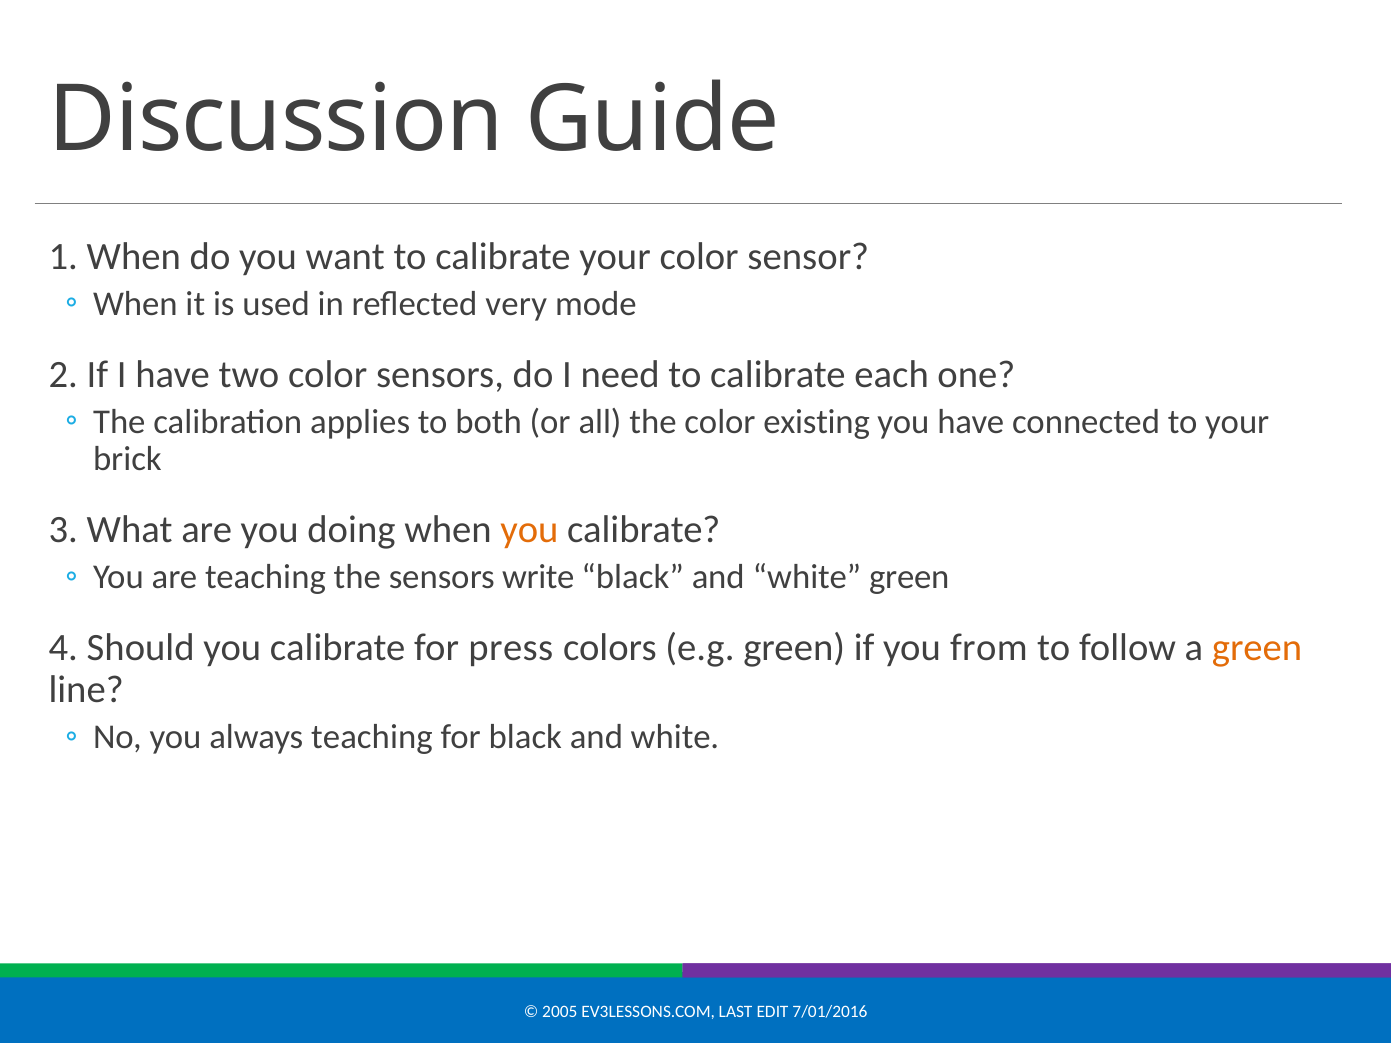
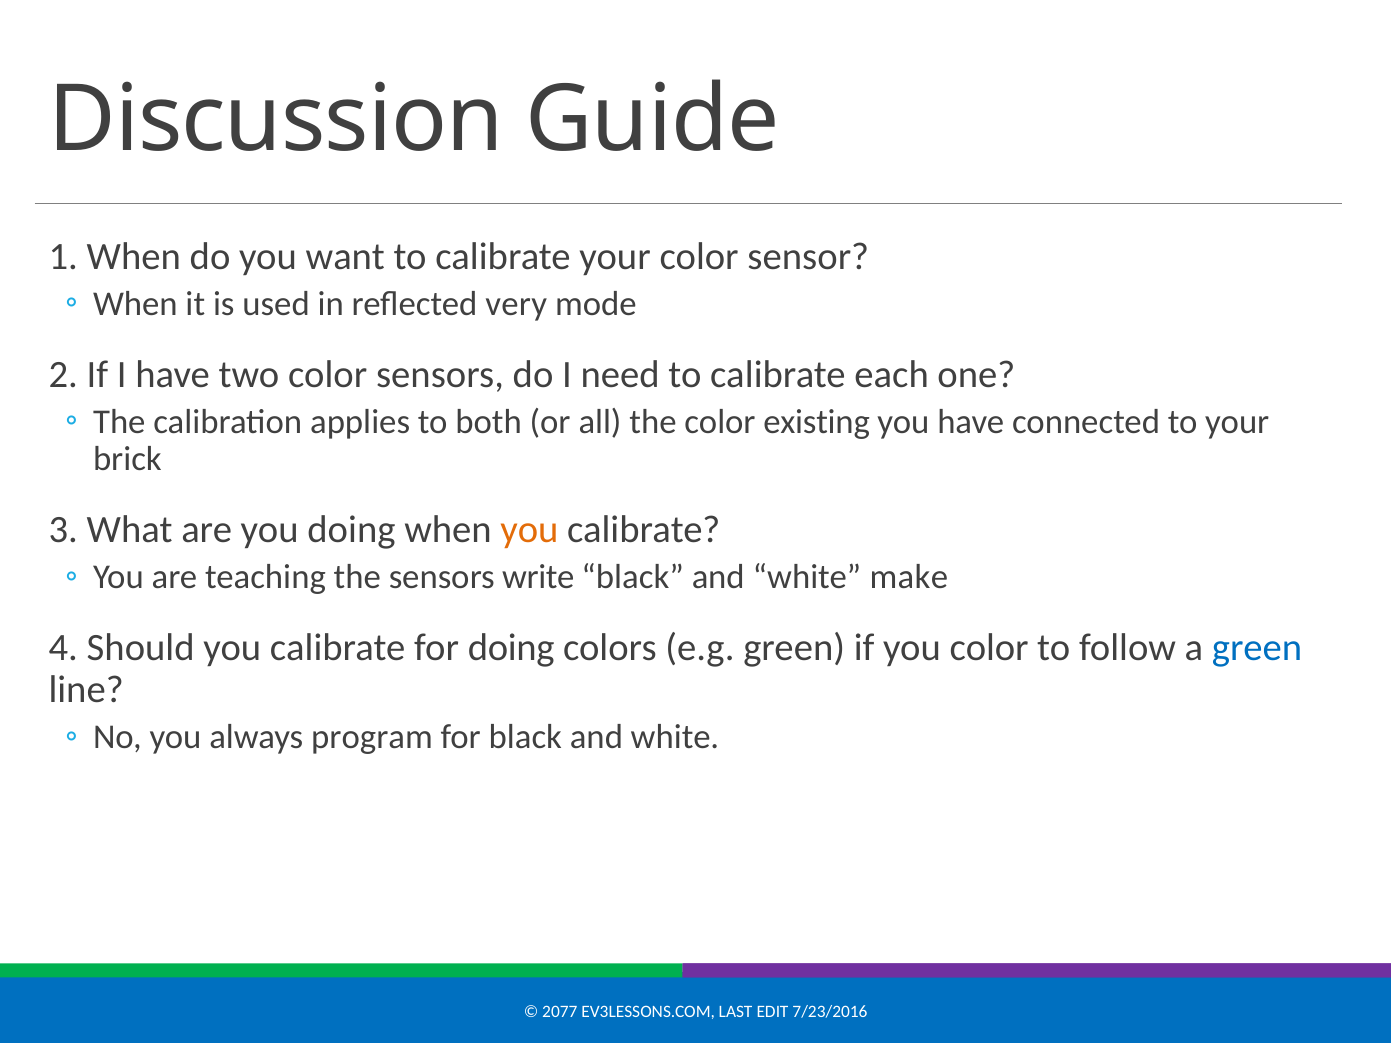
white green: green -> make
for press: press -> doing
you from: from -> color
green at (1257, 648) colour: orange -> blue
always teaching: teaching -> program
2005: 2005 -> 2077
7/01/2016: 7/01/2016 -> 7/23/2016
